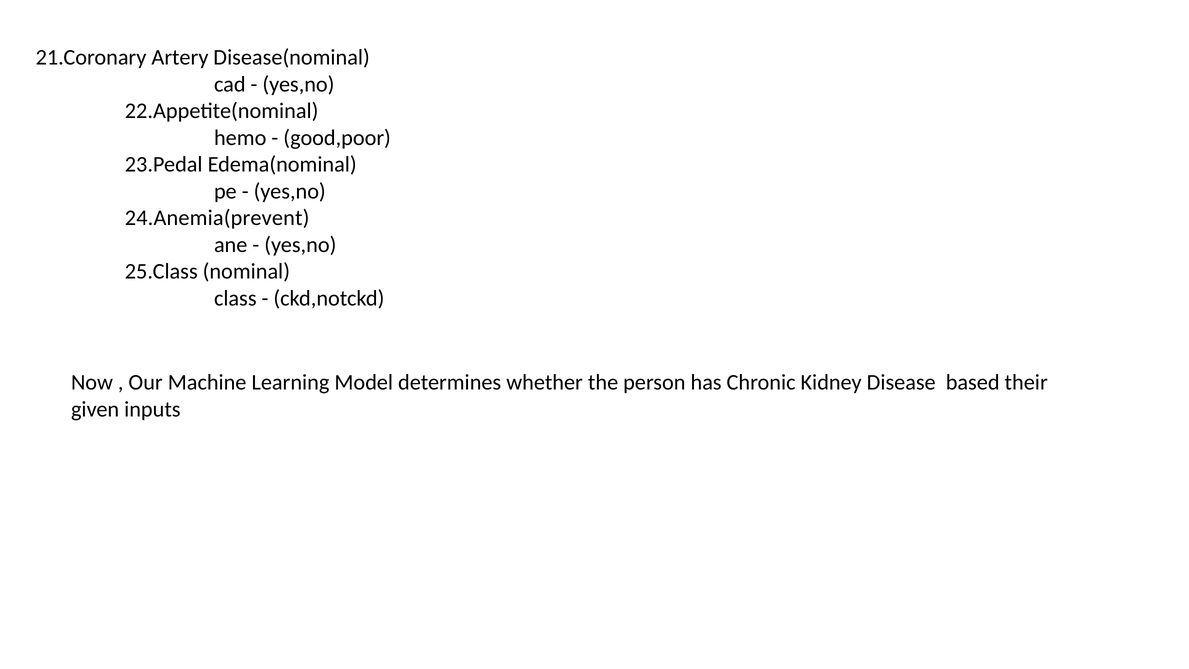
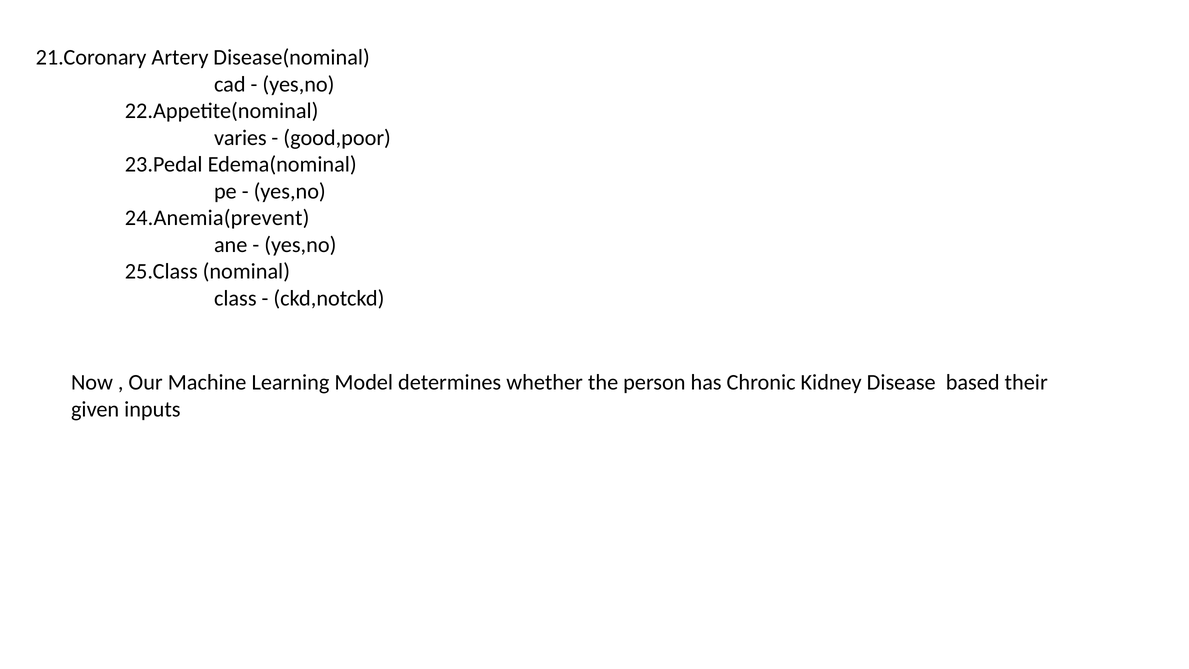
hemo: hemo -> varies
